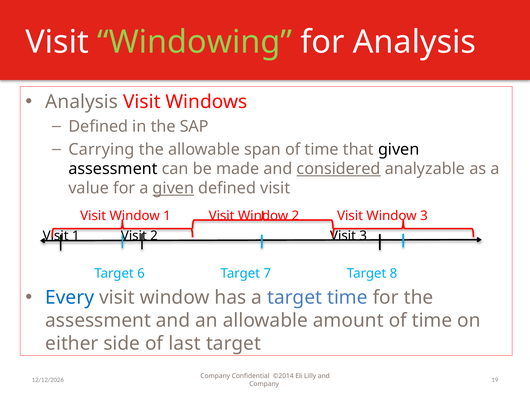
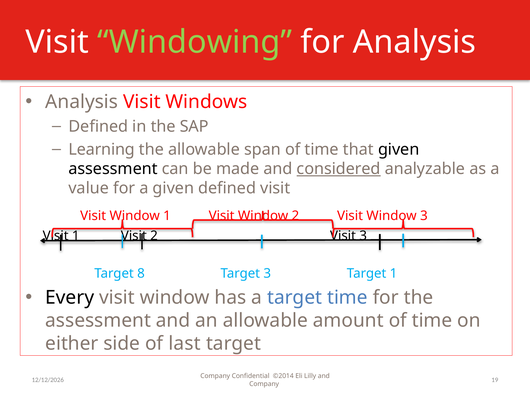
Carrying: Carrying -> Learning
given at (173, 188) underline: present -> none
6: 6 -> 8
Target 7: 7 -> 3
Target 8: 8 -> 1
Every colour: blue -> black
